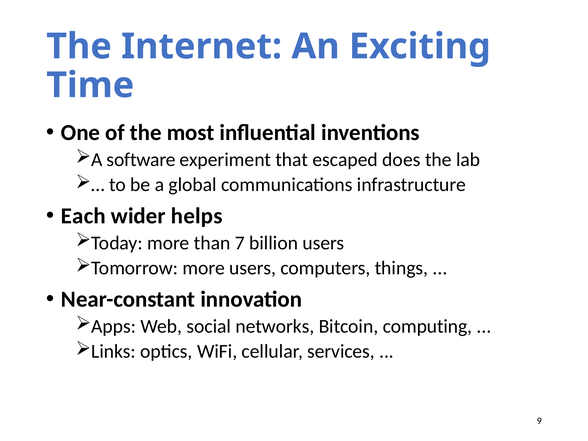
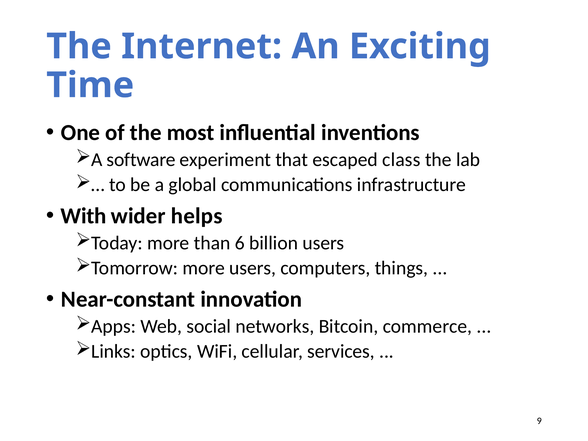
does: does -> class
Each: Each -> With
7: 7 -> 6
computing: computing -> commerce
